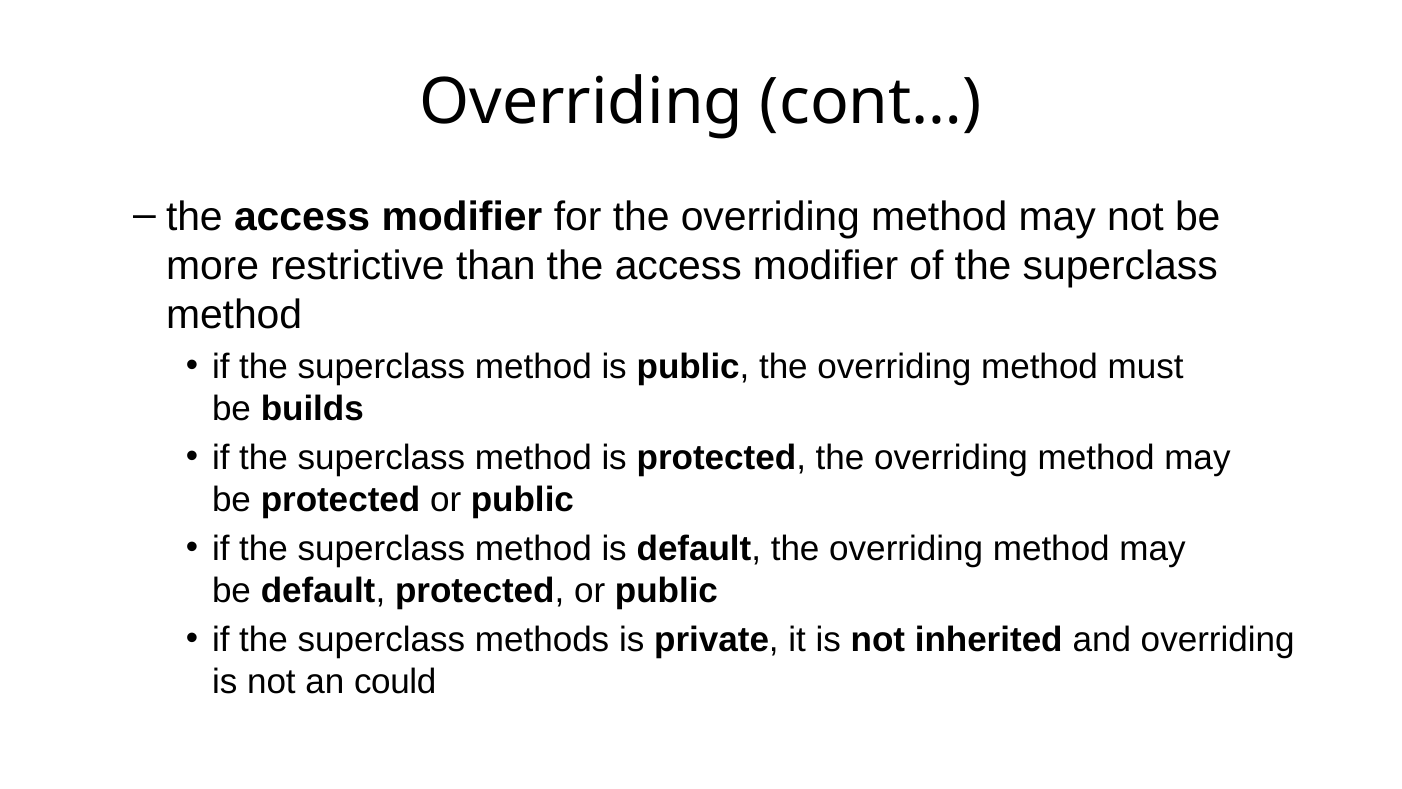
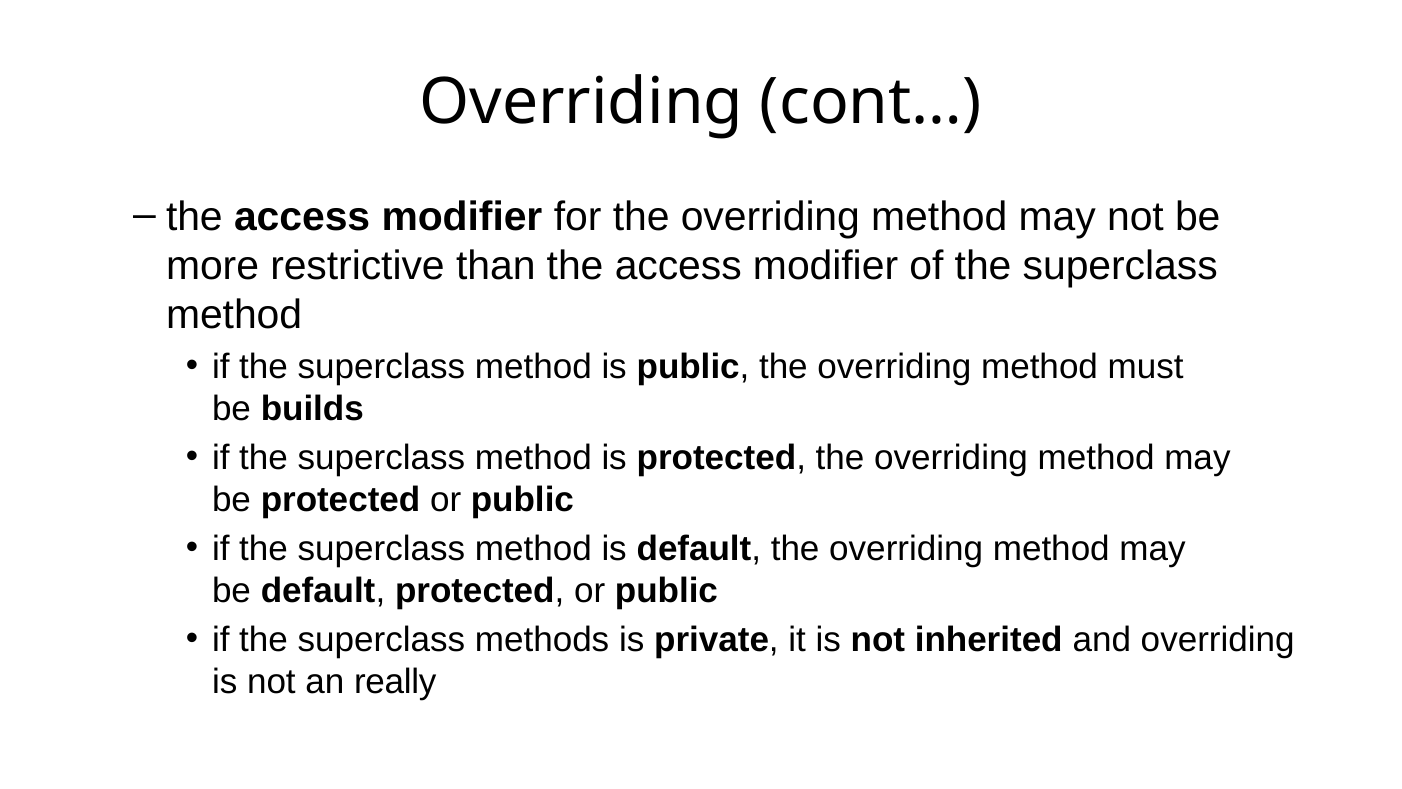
could: could -> really
